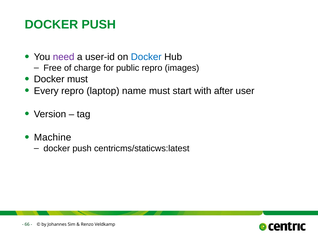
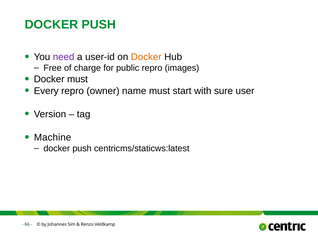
Docker at (146, 57) colour: blue -> orange
laptop: laptop -> owner
after: after -> sure
